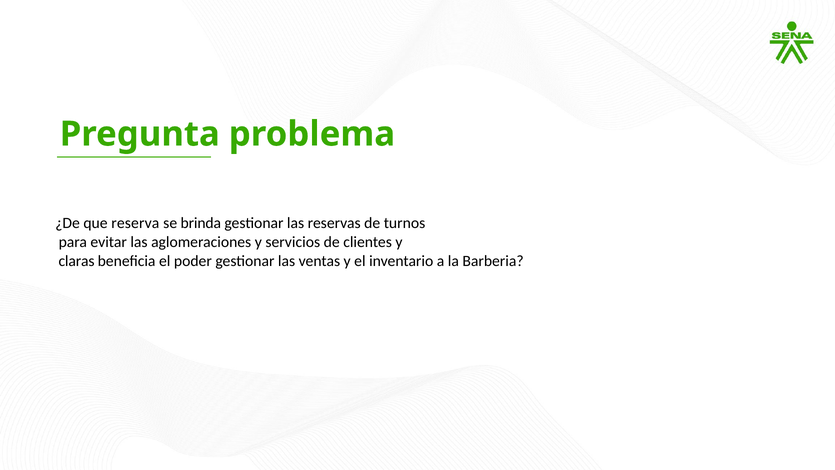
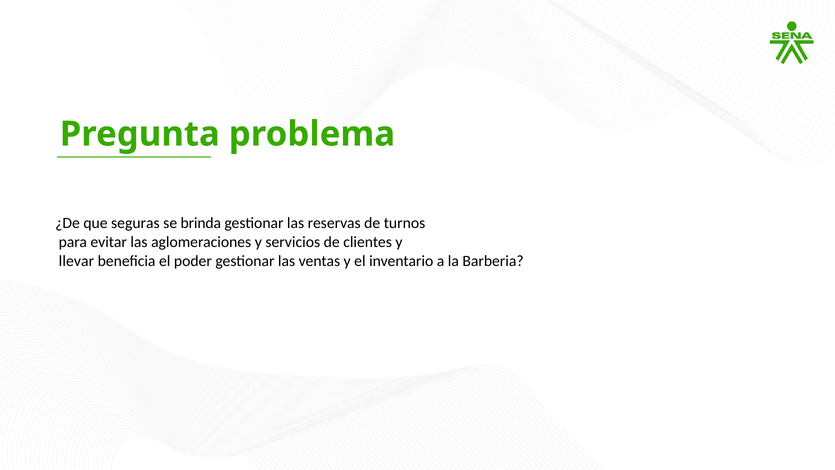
reserva: reserva -> seguras
claras: claras -> llevar
